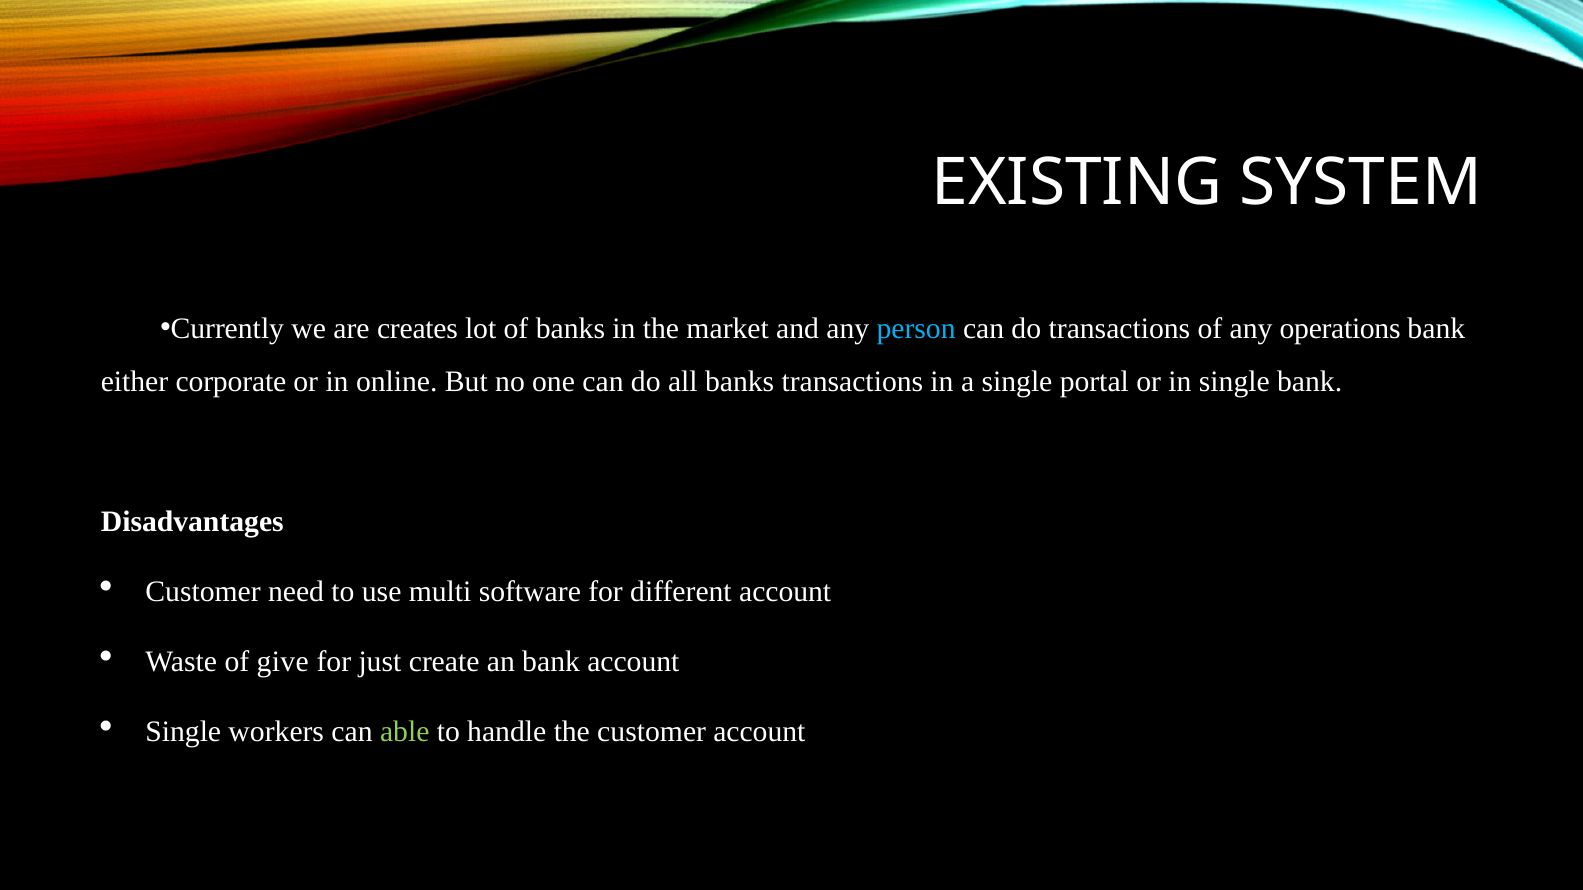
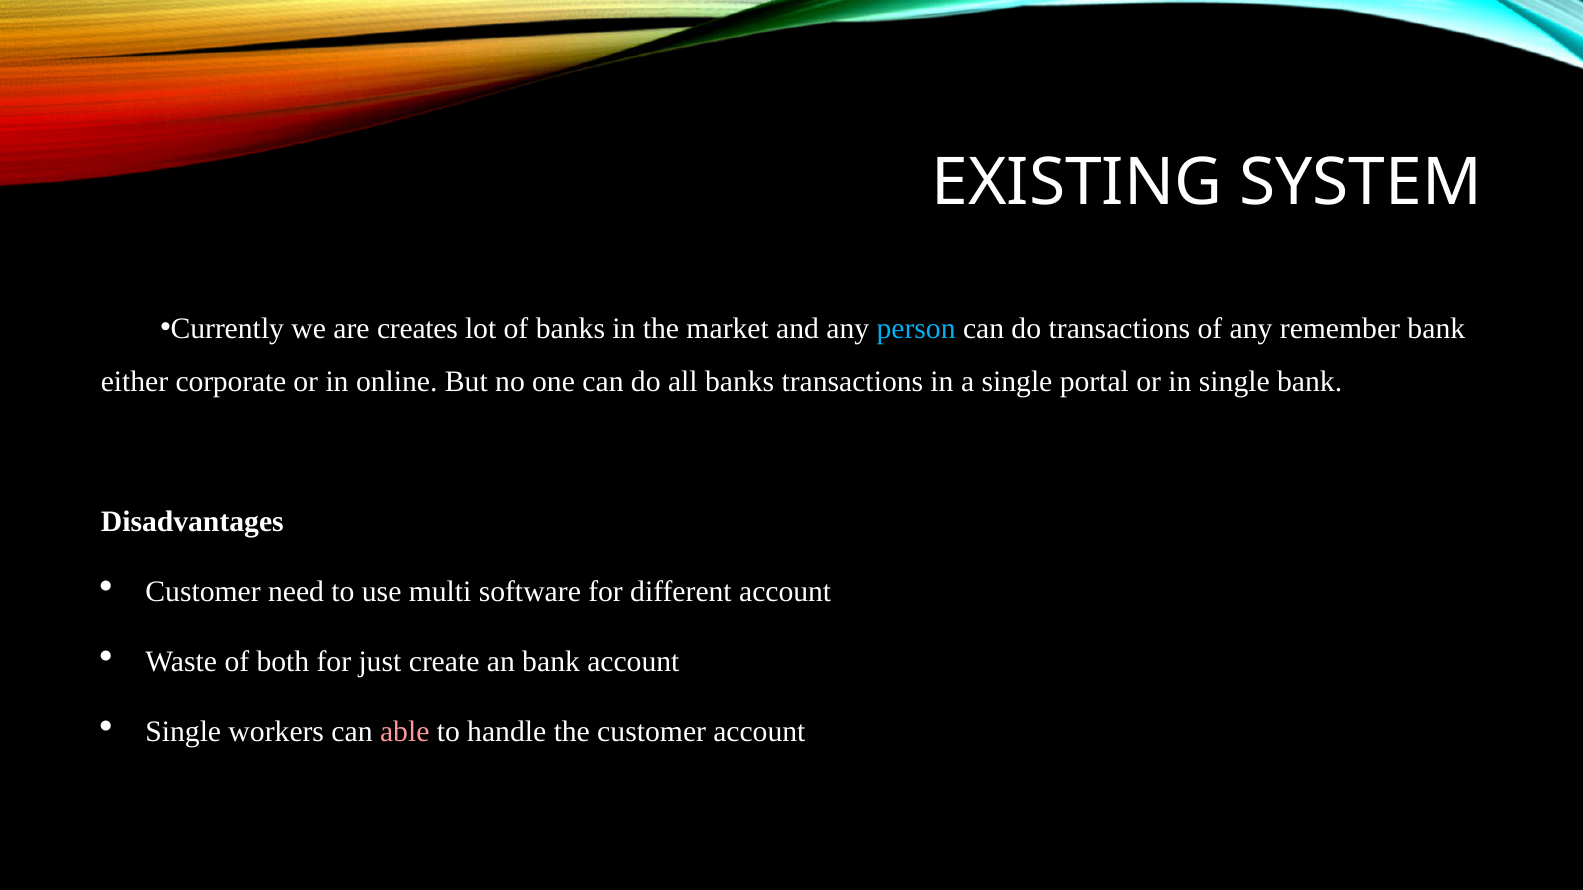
operations: operations -> remember
give: give -> both
able colour: light green -> pink
